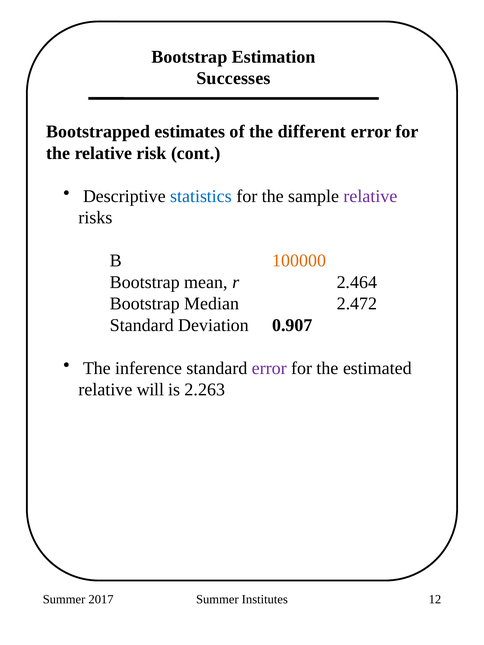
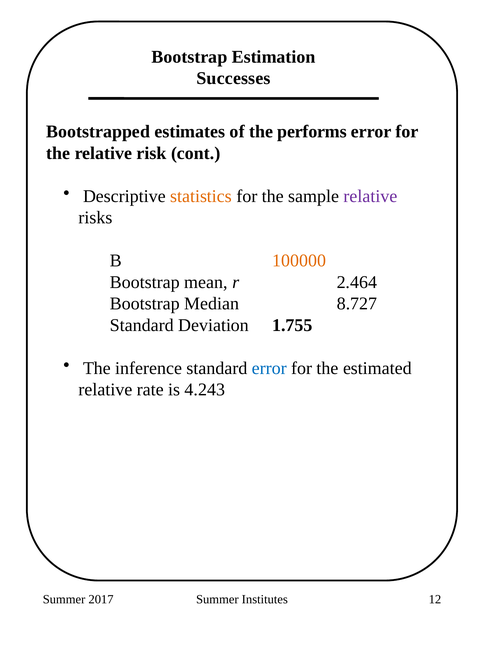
different: different -> performs
statistics colour: blue -> orange
2.472: 2.472 -> 8.727
0.907: 0.907 -> 1.755
error at (269, 368) colour: purple -> blue
will: will -> rate
2.263: 2.263 -> 4.243
